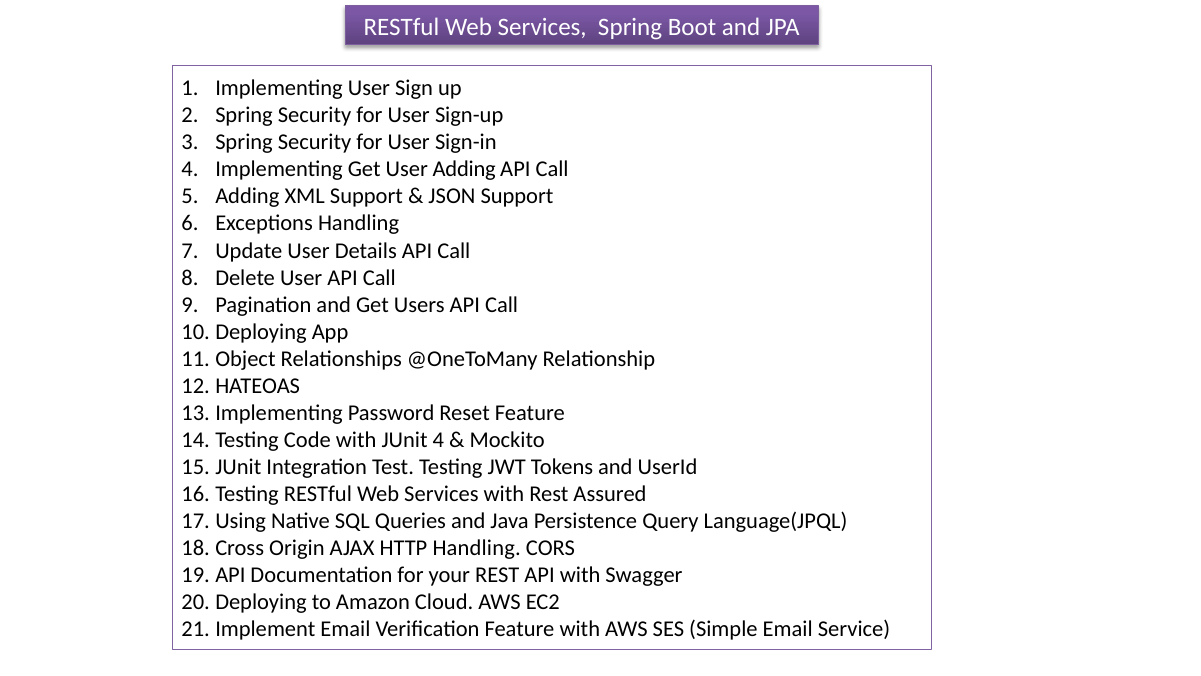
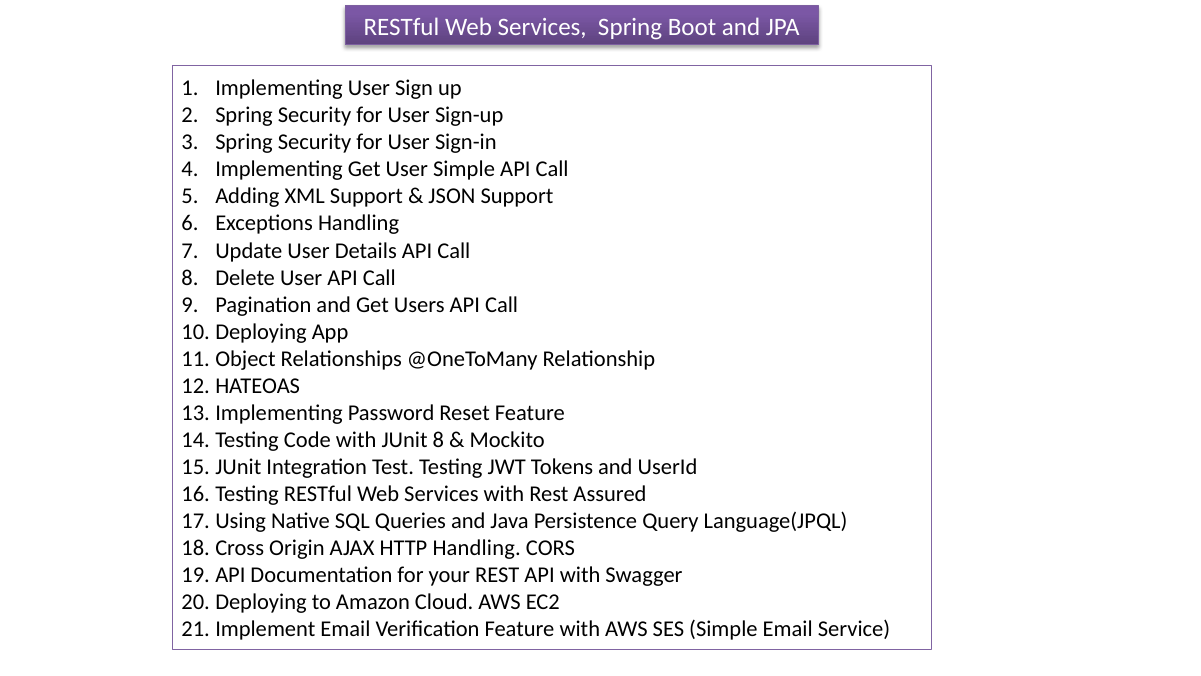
User Adding: Adding -> Simple
JUnit 4: 4 -> 8
